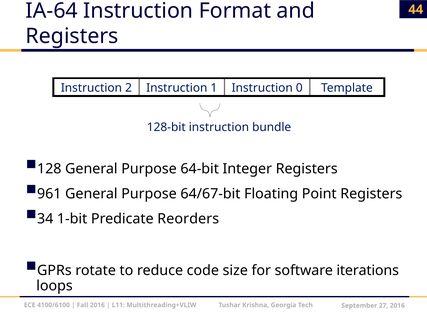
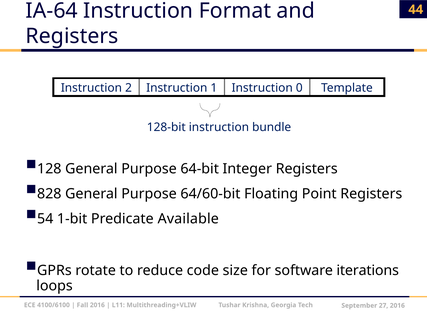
961: 961 -> 828
64/67-bit: 64/67-bit -> 64/60-bit
34: 34 -> 54
Reorders: Reorders -> Available
